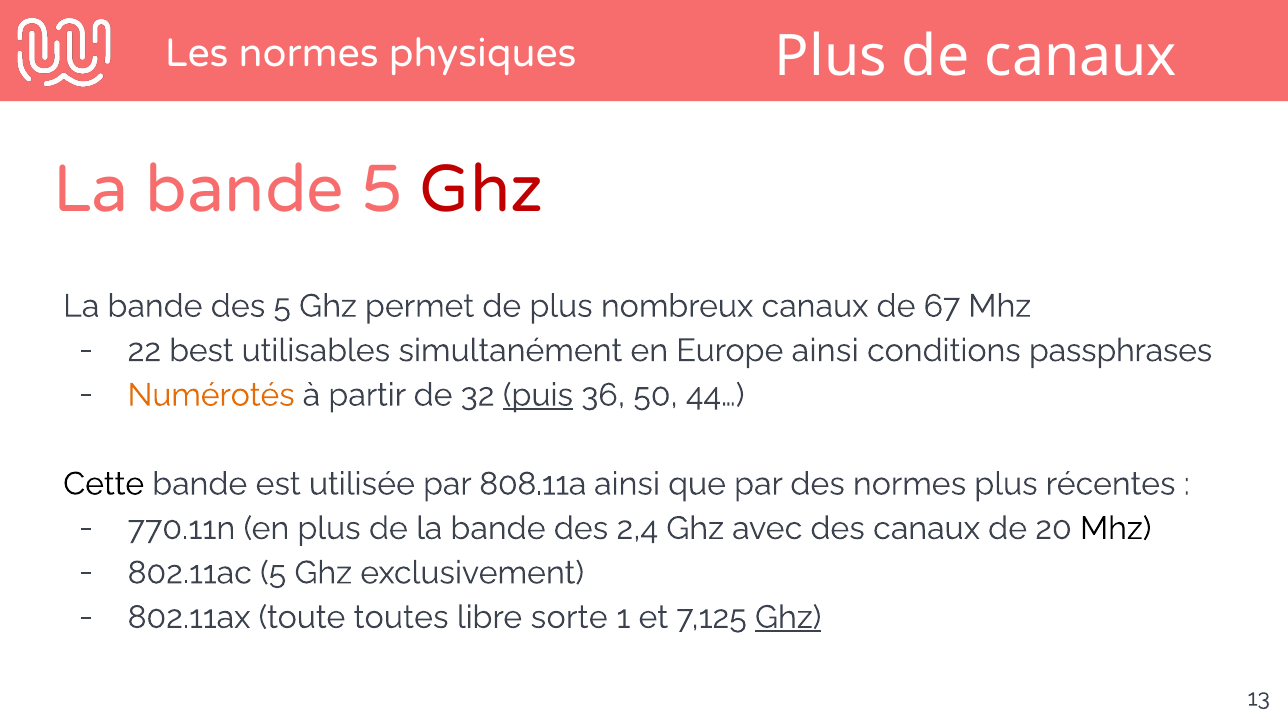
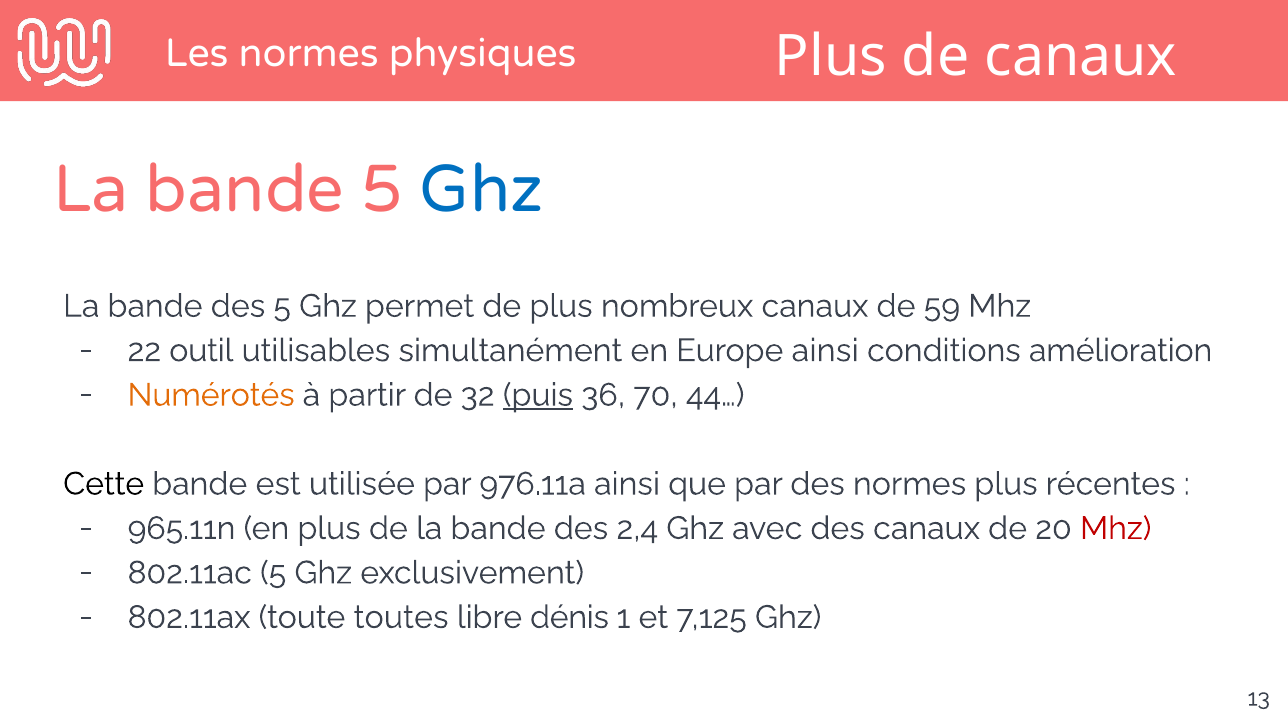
Ghz at (482, 189) colour: red -> blue
67: 67 -> 59
best: best -> outil
passphrases: passphrases -> amélioration
50: 50 -> 70
808.11a: 808.11a -> 976.11a
770.11n: 770.11n -> 965.11n
Mhz at (1116, 528) colour: black -> red
sorte: sorte -> dénis
Ghz at (788, 617) underline: present -> none
